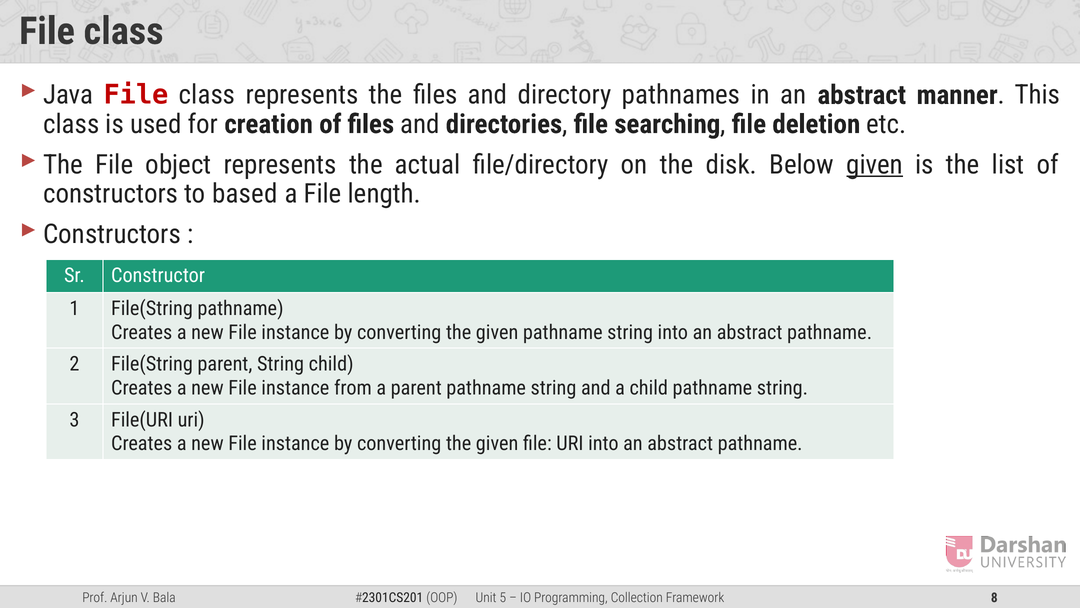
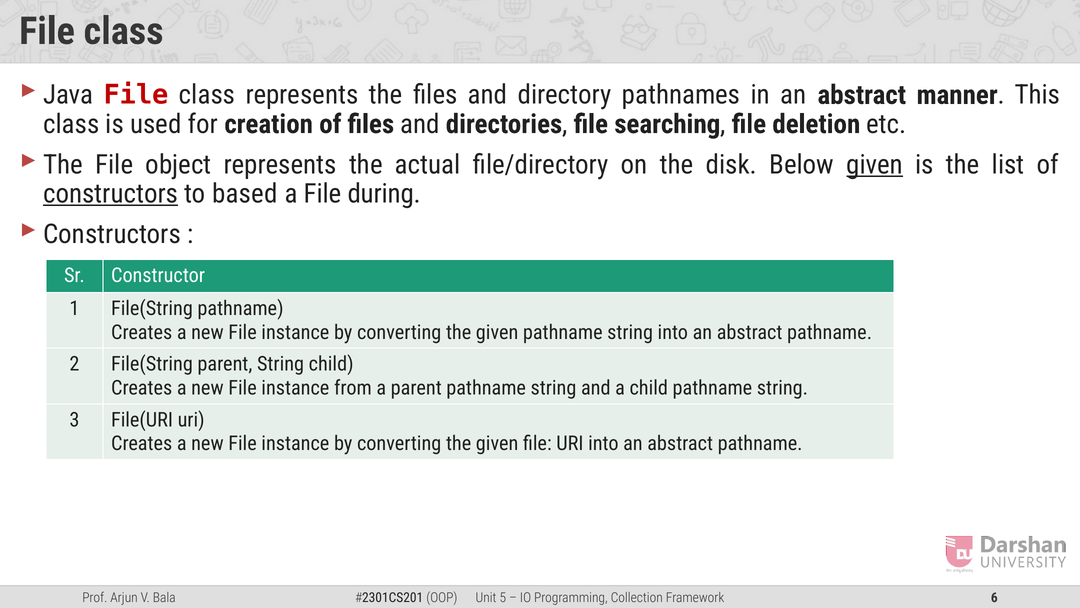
constructors at (111, 194) underline: none -> present
length: length -> during
8: 8 -> 6
